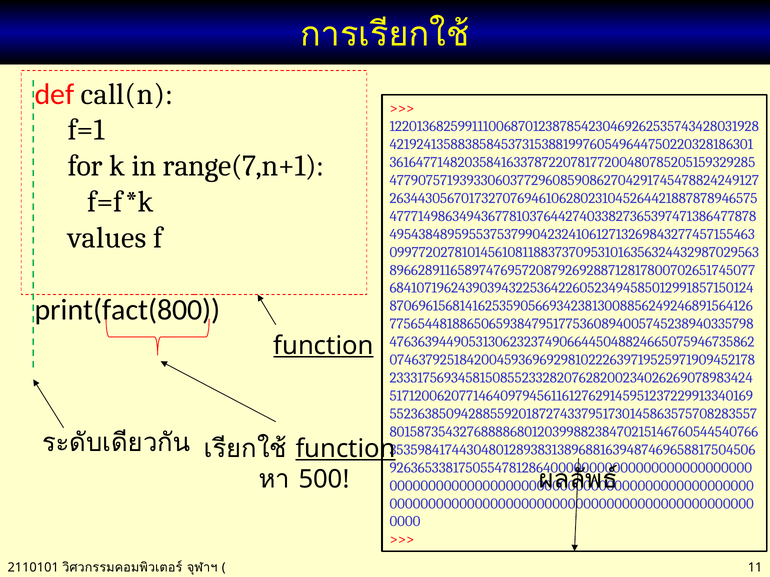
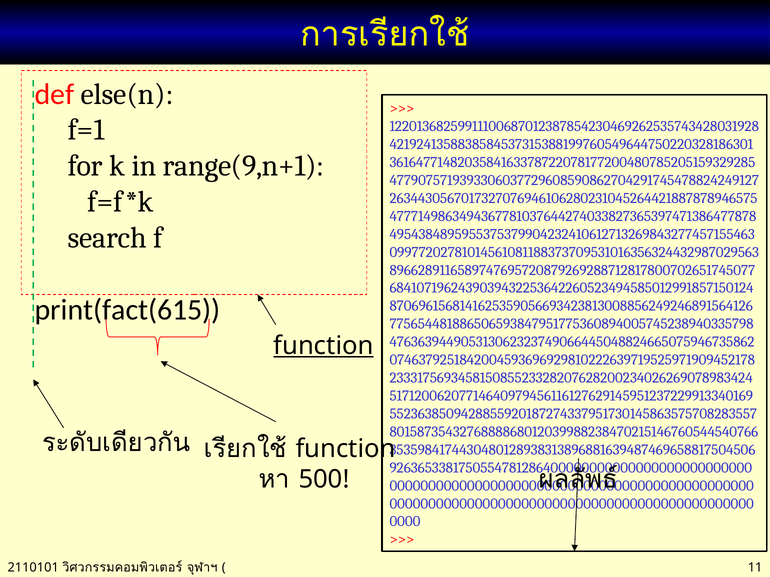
call(n: call(n -> else(n
range(7,n+1: range(7,n+1 -> range(9,n+1
values: values -> search
print(fact(800: print(fact(800 -> print(fact(615
function at (346, 449) underline: present -> none
